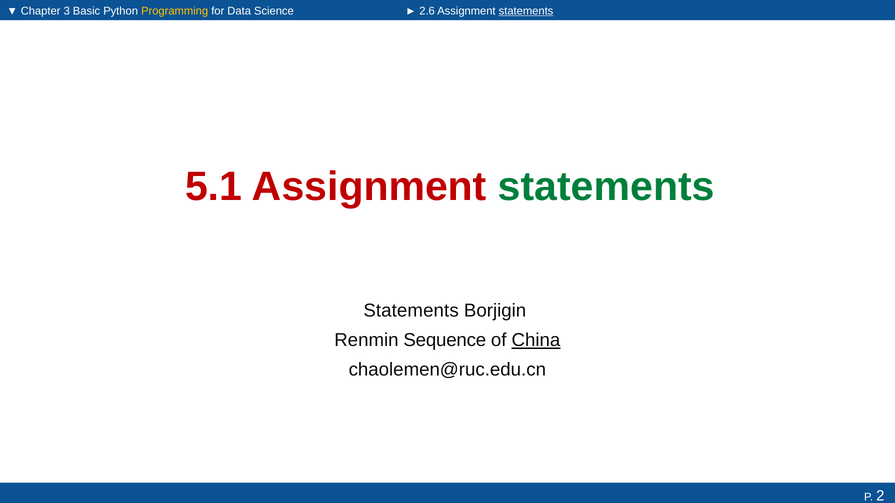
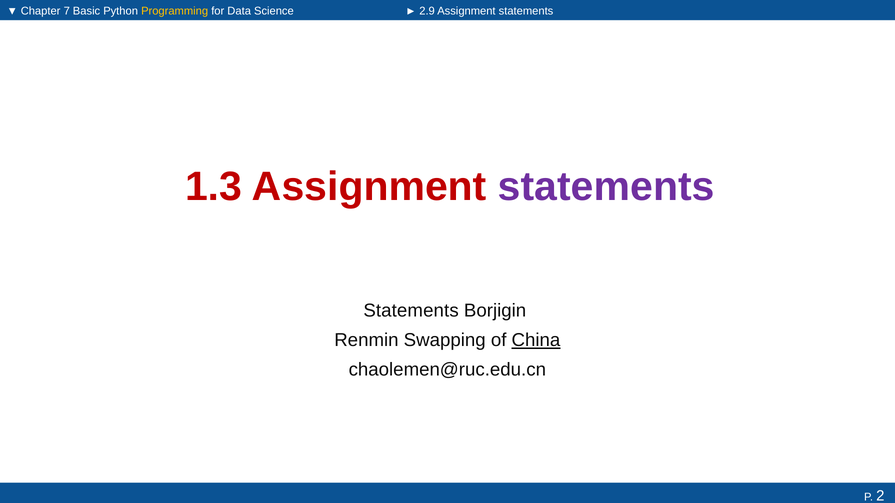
3: 3 -> 7
2.6: 2.6 -> 2.9
statements at (526, 11) underline: present -> none
5.1: 5.1 -> 1.3
statements at (606, 187) colour: green -> purple
Sequence: Sequence -> Swapping
